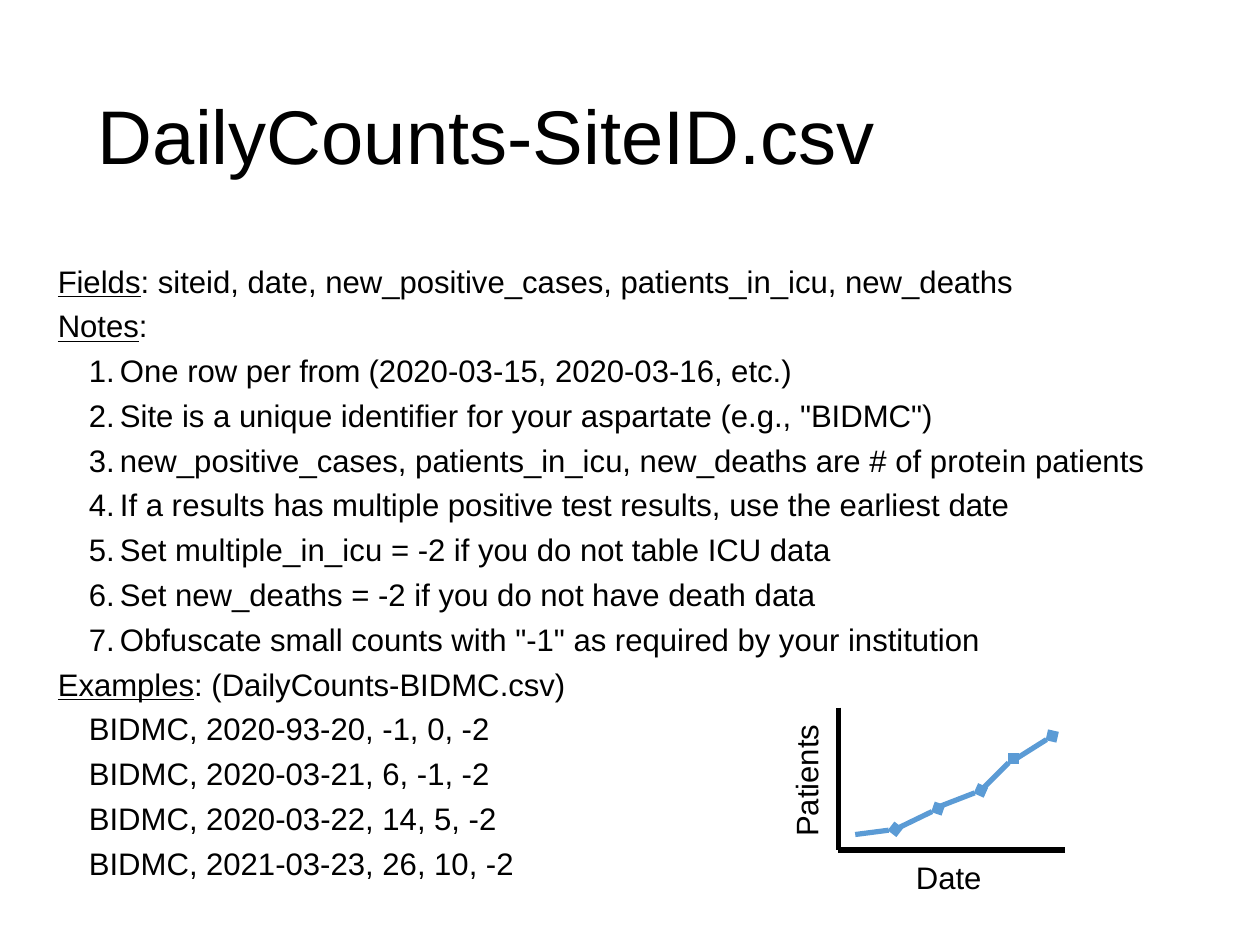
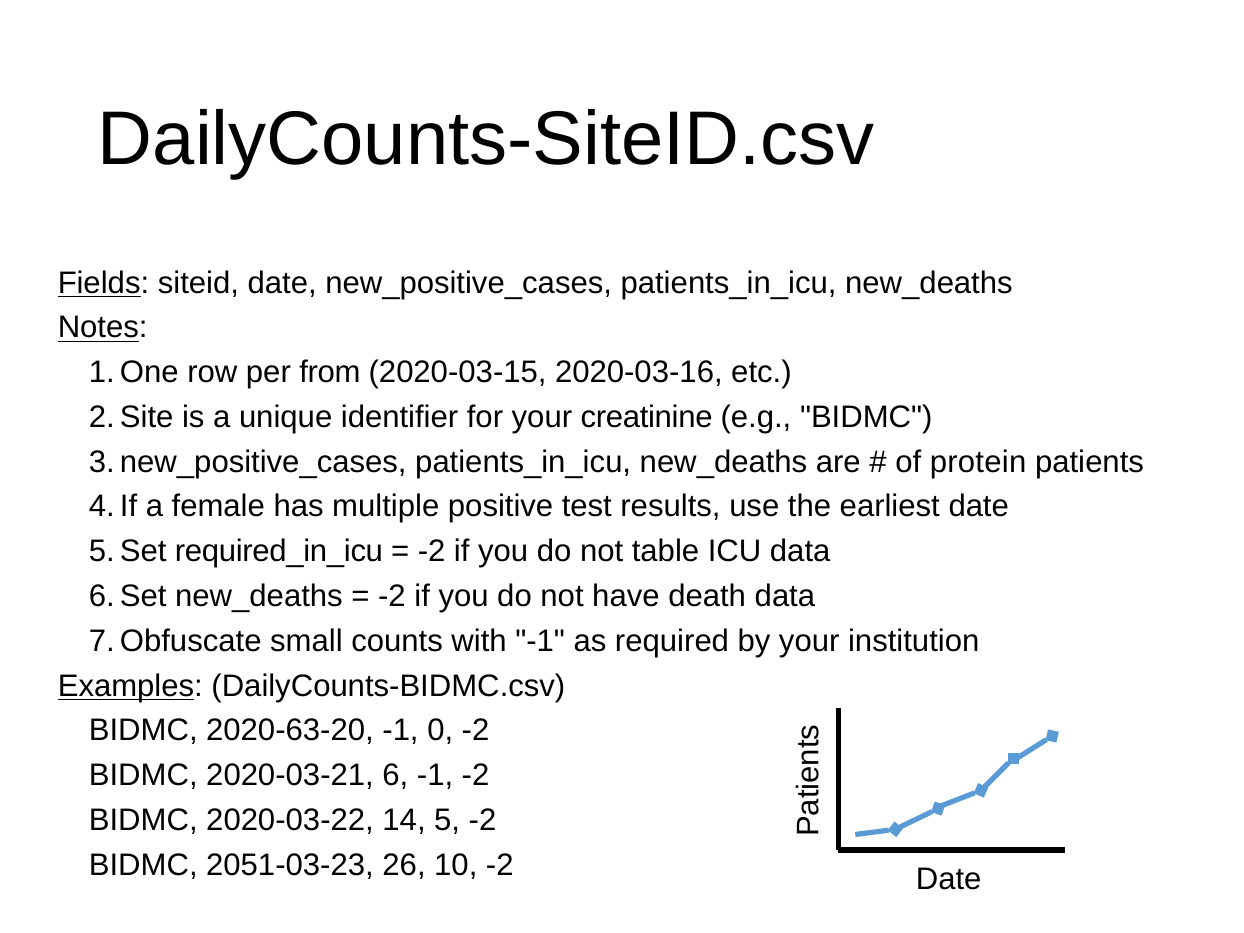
aspartate: aspartate -> creatinine
a results: results -> female
multiple_in_icu: multiple_in_icu -> required_in_icu
2020-93-20: 2020-93-20 -> 2020-63-20
2021-03-23: 2021-03-23 -> 2051-03-23
